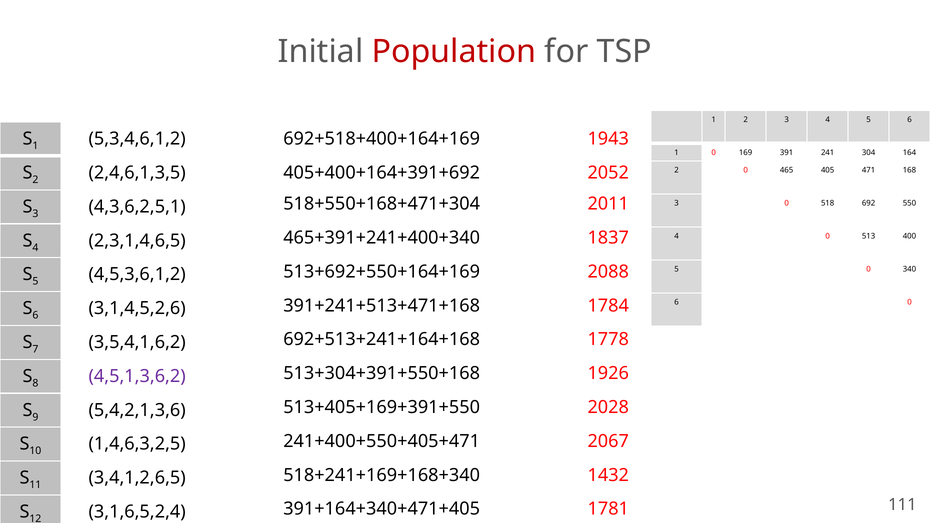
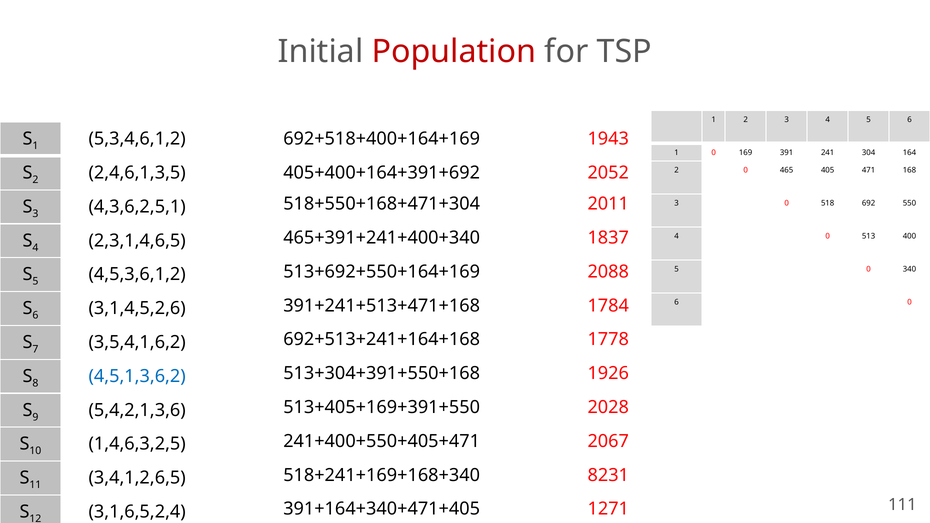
4,5,1,3,6,2 colour: purple -> blue
1432: 1432 -> 8231
1781: 1781 -> 1271
